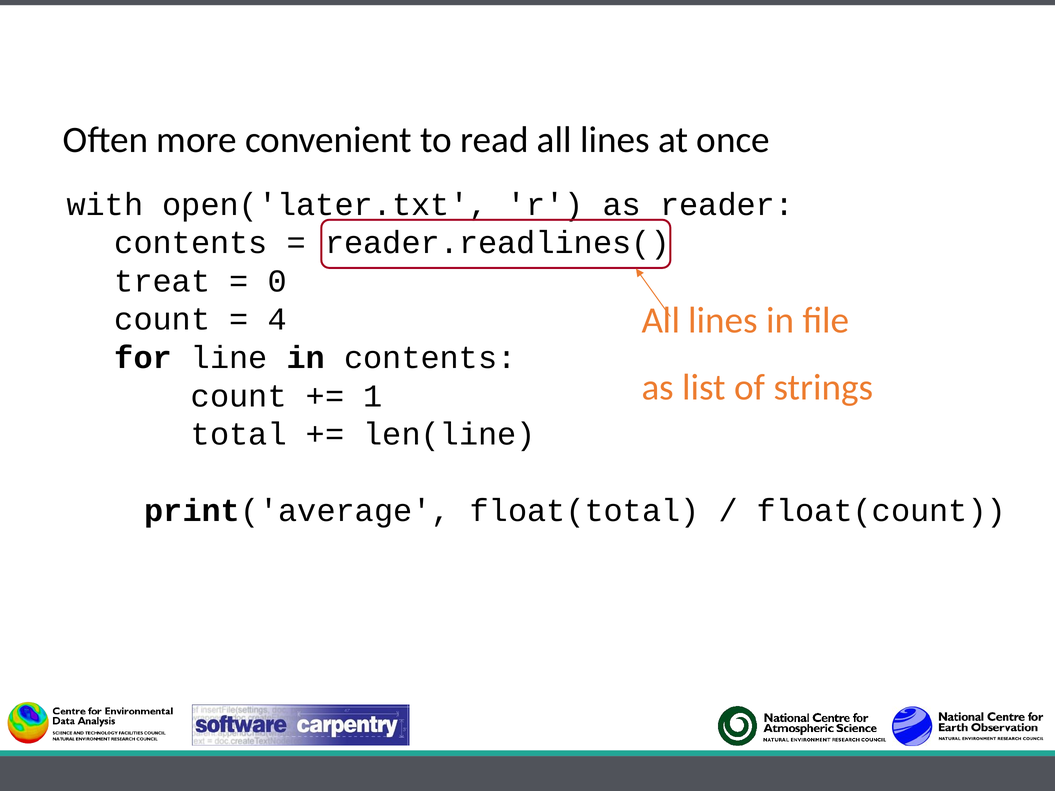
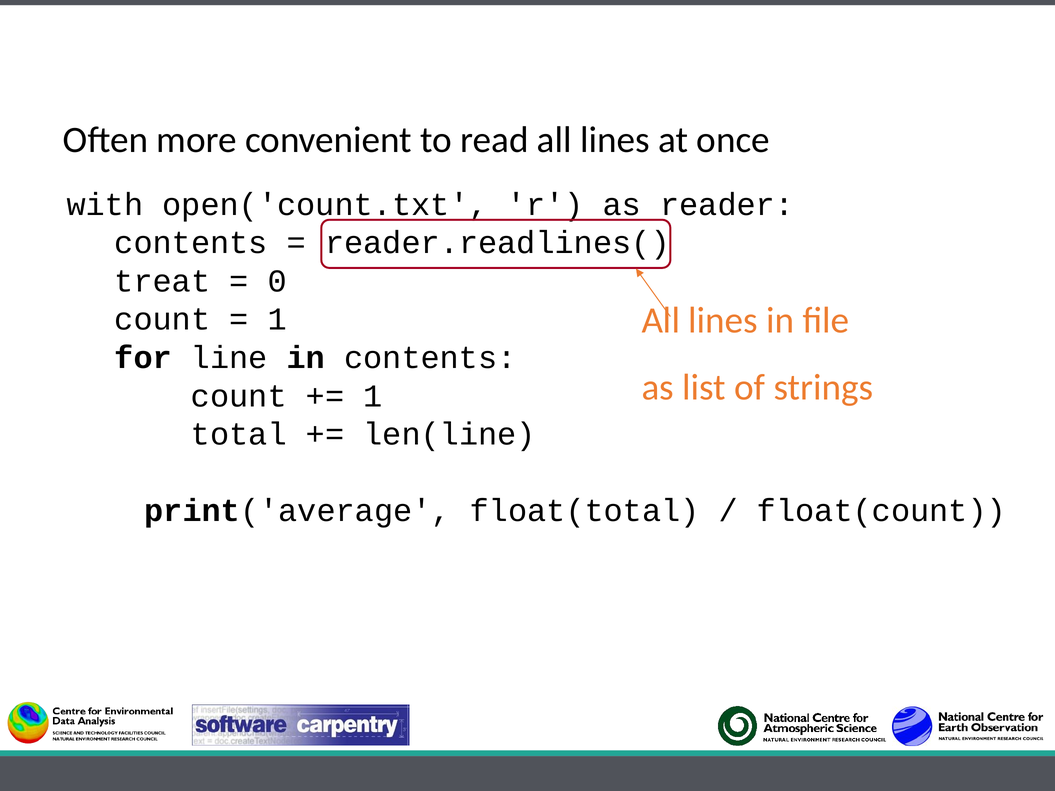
open('later.txt: open('later.txt -> open('count.txt
4 at (277, 320): 4 -> 1
